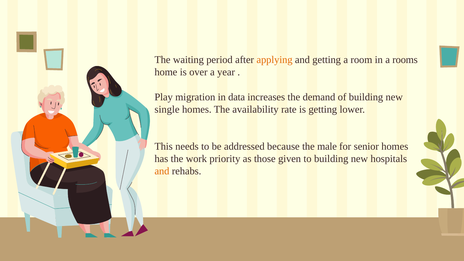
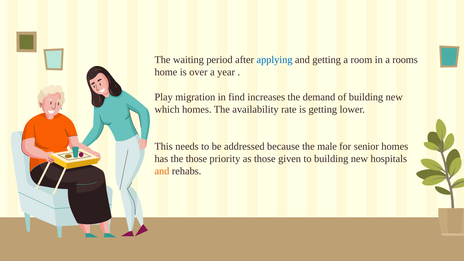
applying colour: orange -> blue
data: data -> find
single: single -> which
the work: work -> those
